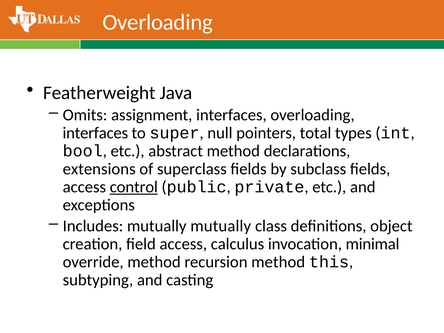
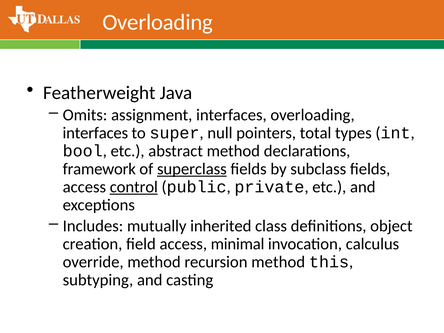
extensions: extensions -> framework
superclass underline: none -> present
mutually mutually: mutually -> inherited
calculus: calculus -> minimal
minimal: minimal -> calculus
